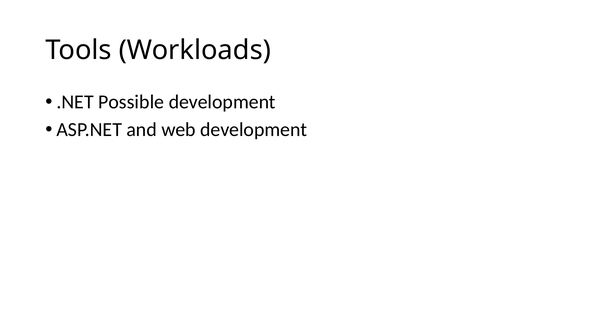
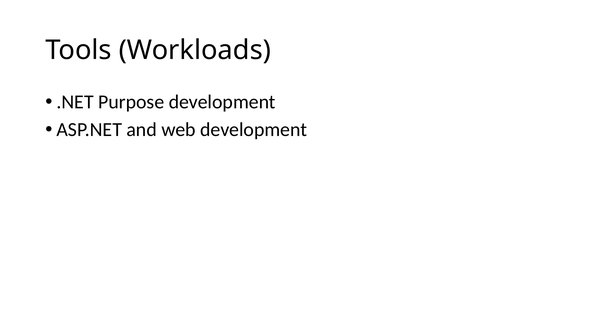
Possible: Possible -> Purpose
